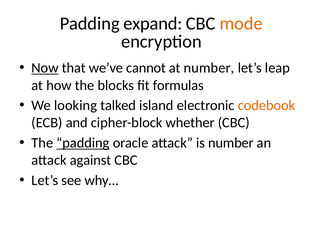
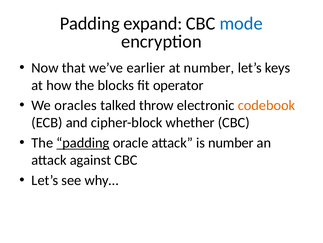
mode colour: orange -> blue
Now underline: present -> none
cannot: cannot -> earlier
leap: leap -> keys
formulas: formulas -> operator
looking: looking -> oracles
island: island -> throw
